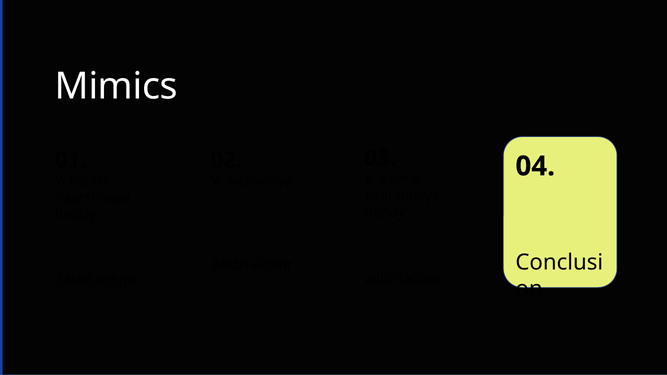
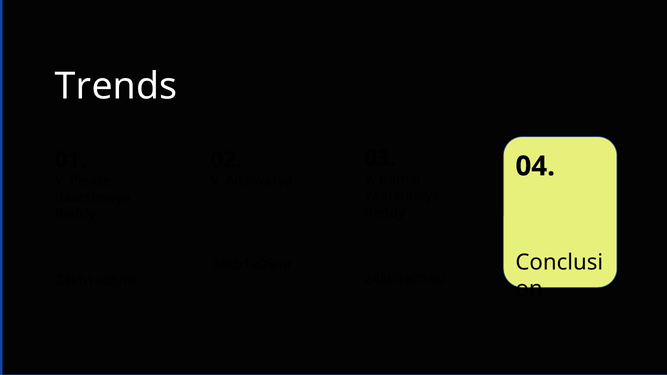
Mimics: Mimics -> Trends
